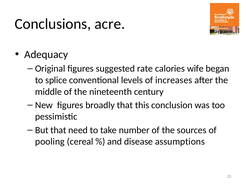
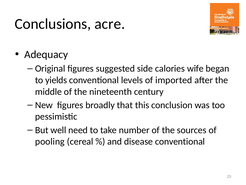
rate: rate -> side
splice: splice -> yields
increases: increases -> imported
But that: that -> well
disease assumptions: assumptions -> conventional
